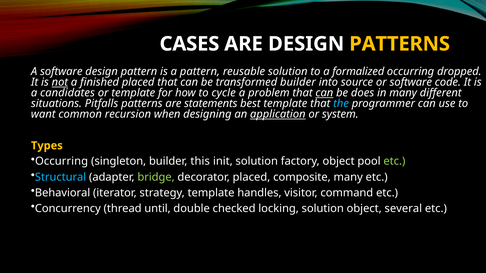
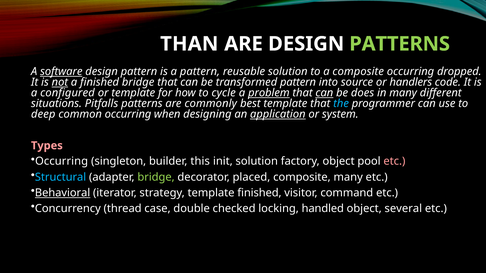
CASES: CASES -> THAN
PATTERNS at (400, 44) colour: yellow -> light green
software at (61, 72) underline: none -> present
a formalized: formalized -> composite
finished placed: placed -> bridge
transformed builder: builder -> pattern
or software: software -> handlers
candidates: candidates -> configured
problem underline: none -> present
statements: statements -> commonly
want: want -> deep
common recursion: recursion -> occurring
Types colour: yellow -> pink
etc at (394, 162) colour: light green -> pink
Behavioral underline: none -> present
template handles: handles -> finished
until: until -> case
locking solution: solution -> handled
